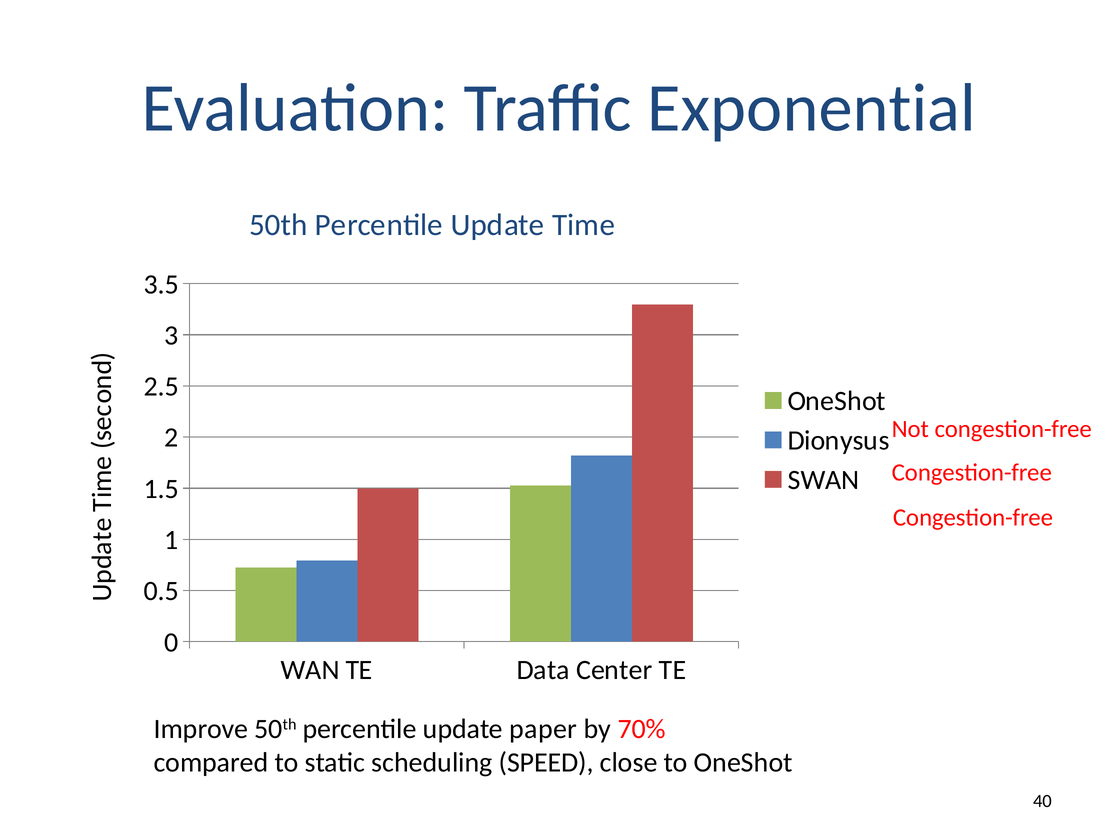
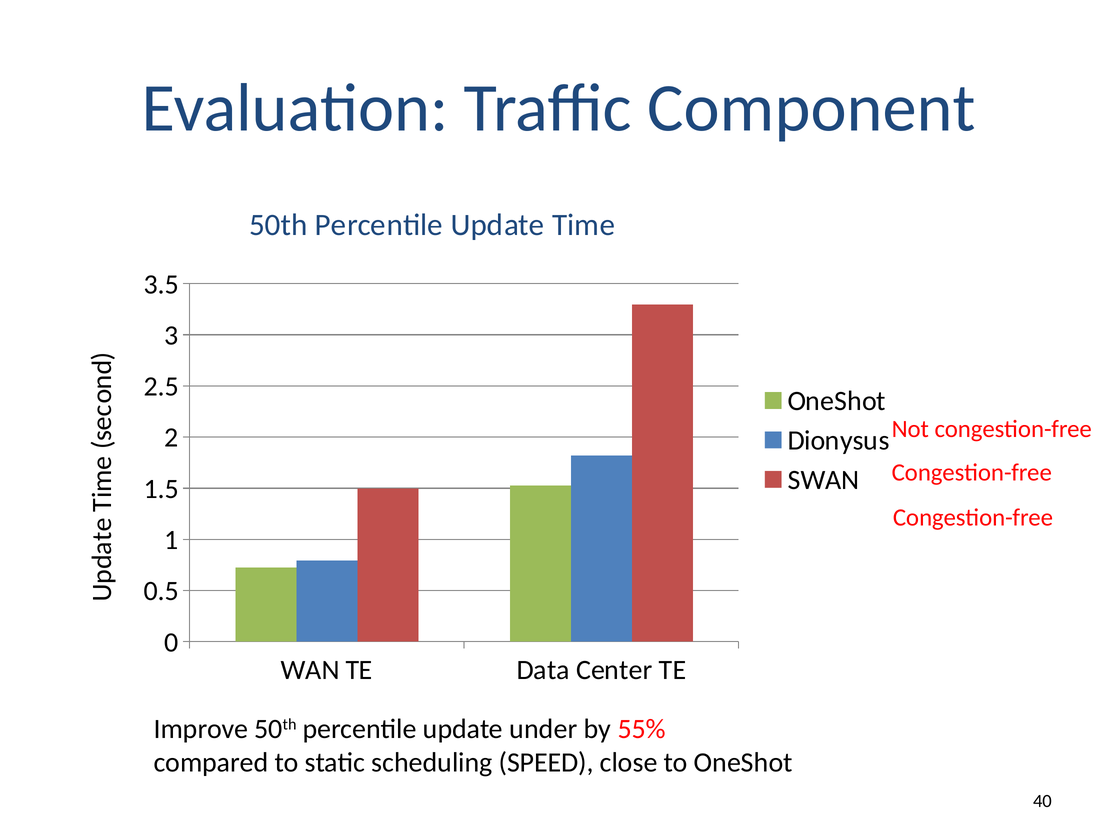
Exponential: Exponential -> Component
paper: paper -> under
70%: 70% -> 55%
